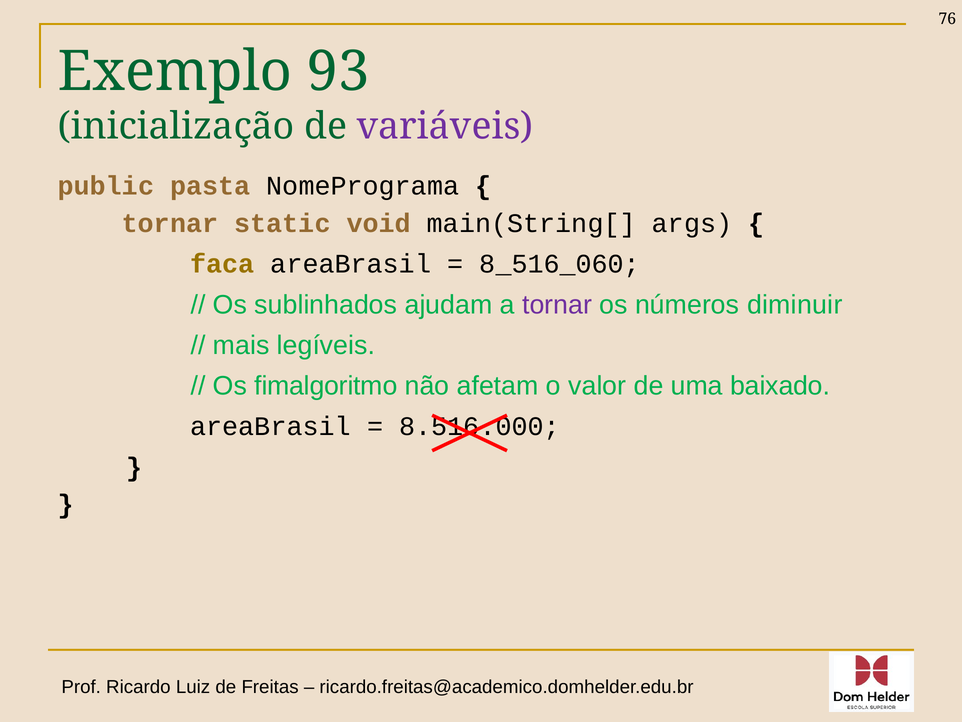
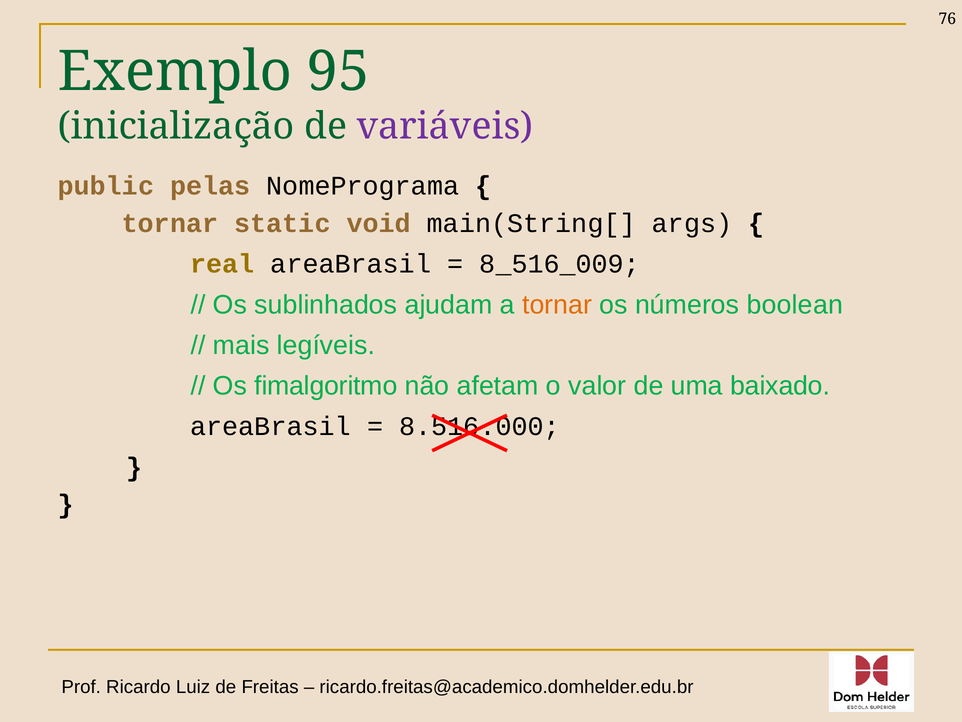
93: 93 -> 95
pasta: pasta -> pelas
faca: faca -> real
8_516_060: 8_516_060 -> 8_516_009
tornar at (557, 304) colour: purple -> orange
diminuir: diminuir -> boolean
